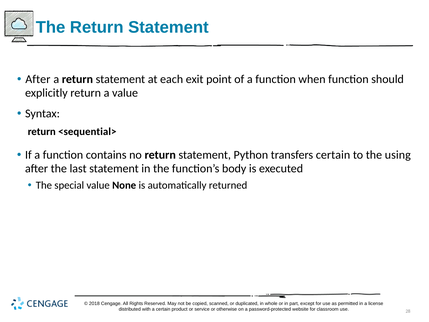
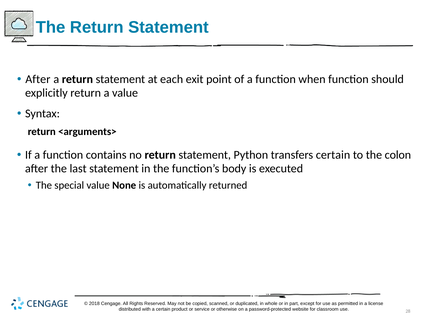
<sequential>: <sequential> -> <arguments>
using: using -> colon
